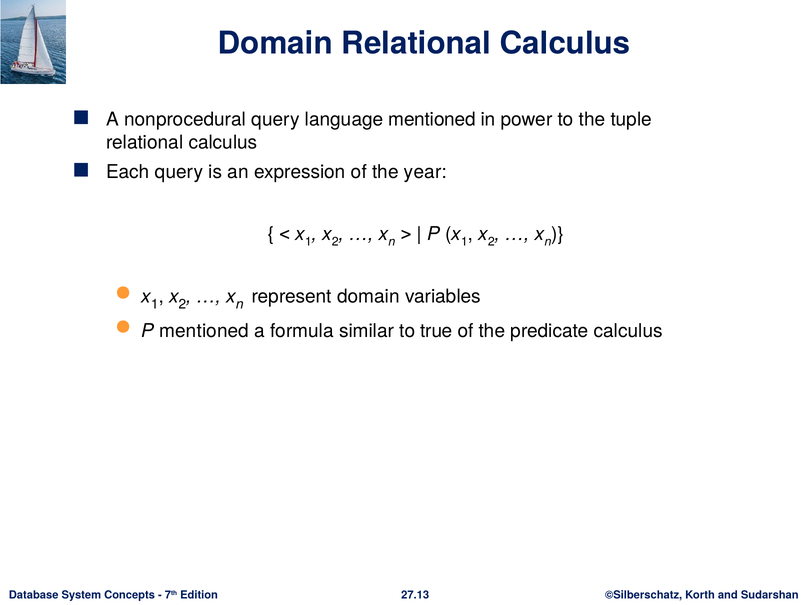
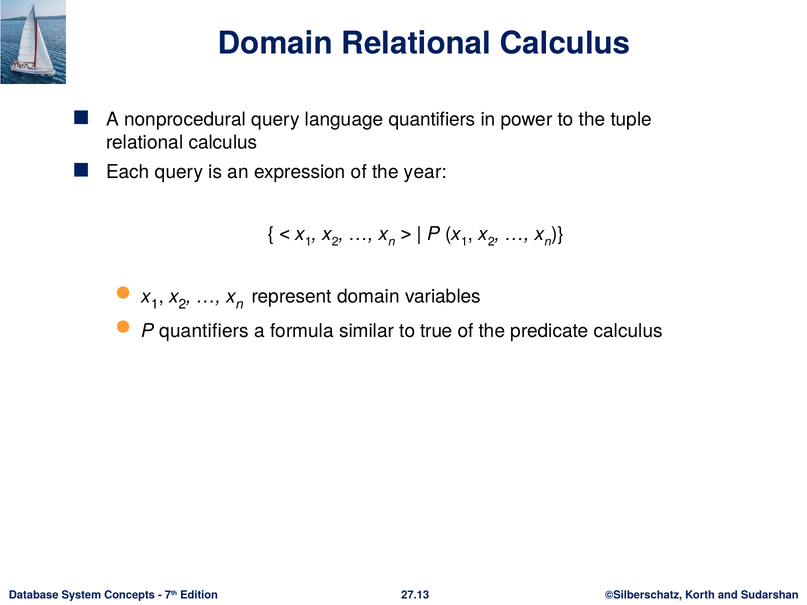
language mentioned: mentioned -> quantifiers
P mentioned: mentioned -> quantifiers
